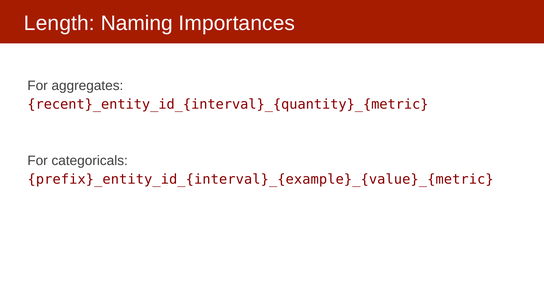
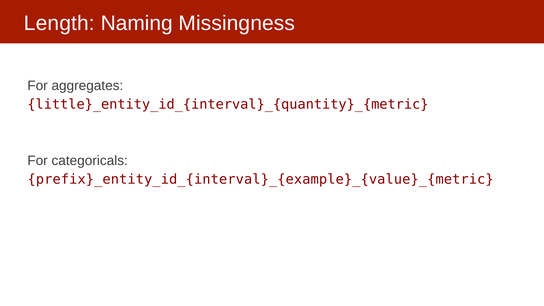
Importances: Importances -> Missingness
recent}_entity_id_{interval}_{quantity}_{metric: recent}_entity_id_{interval}_{quantity}_{metric -> little}_entity_id_{interval}_{quantity}_{metric
